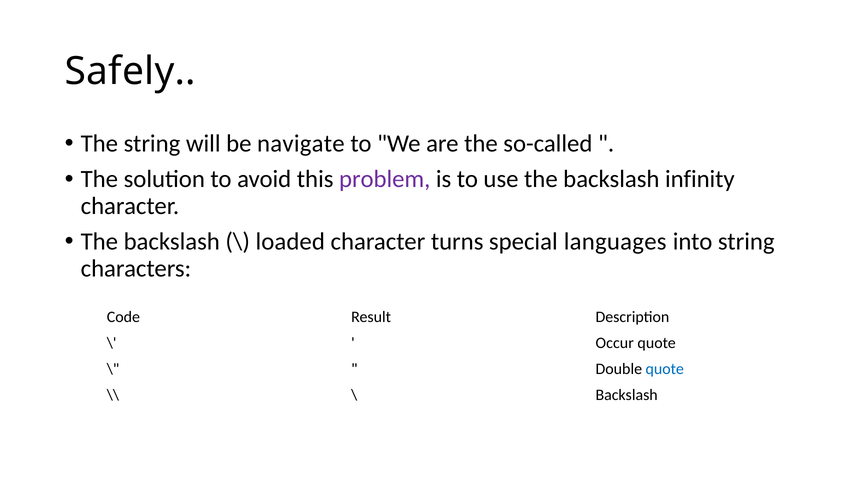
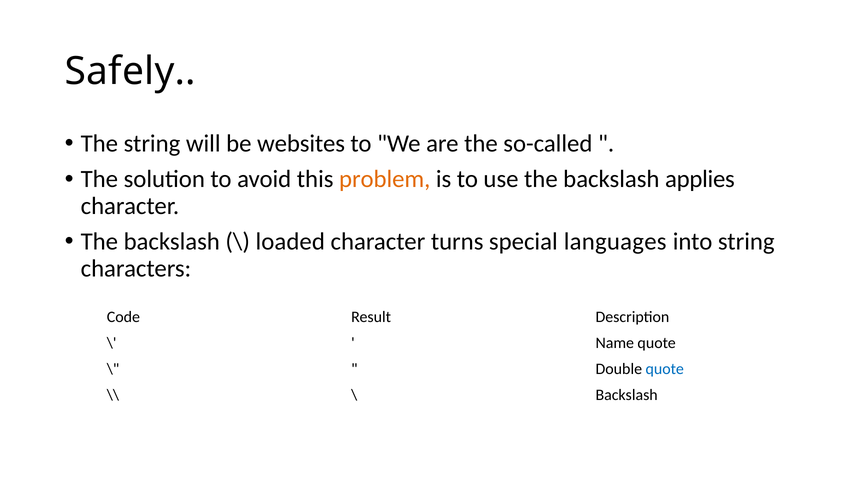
navigate: navigate -> websites
problem colour: purple -> orange
infinity: infinity -> applies
Occur: Occur -> Name
